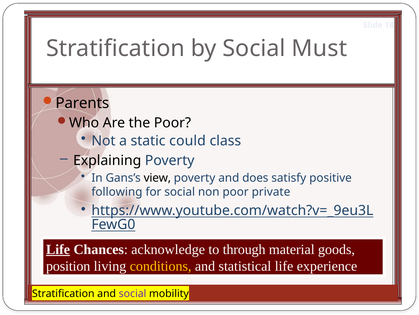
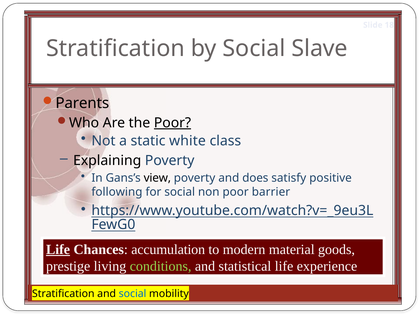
Must: Must -> Slave
Poor at (172, 123) underline: none -> present
could: could -> white
private: private -> barrier
acknowledge: acknowledge -> accumulation
through: through -> modern
position: position -> prestige
conditions colour: yellow -> light green
social at (133, 293) colour: purple -> blue
